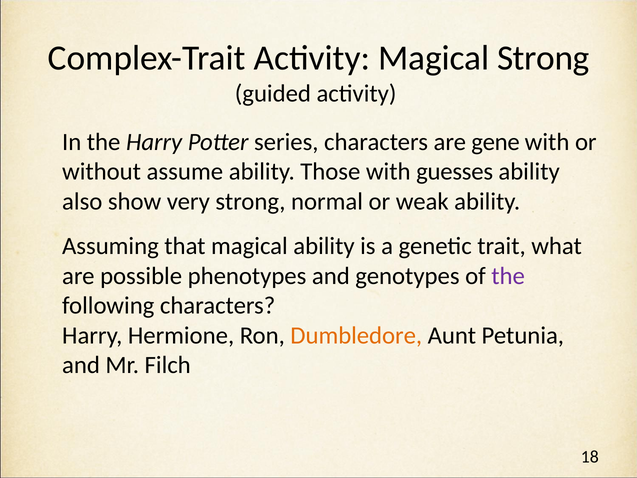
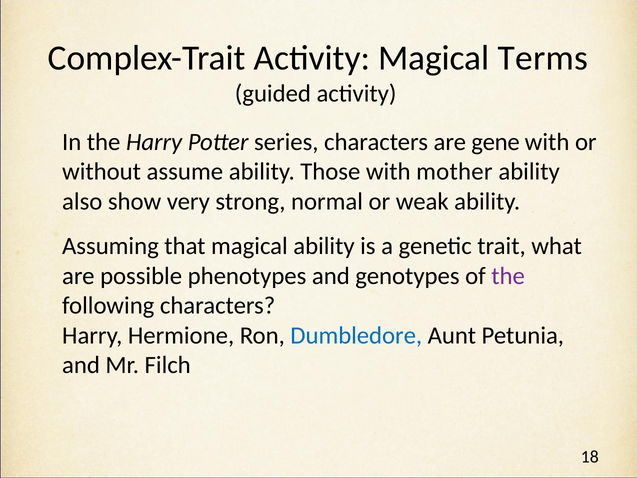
Magical Strong: Strong -> Terms
guesses: guesses -> mother
Dumbledore colour: orange -> blue
